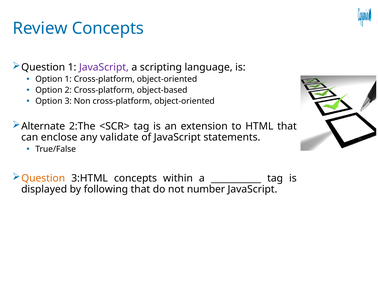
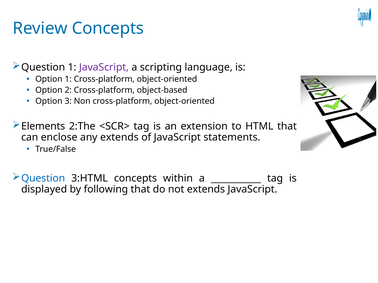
Alternate: Alternate -> Elements
any validate: validate -> extends
Question at (43, 178) colour: orange -> blue
not number: number -> extends
